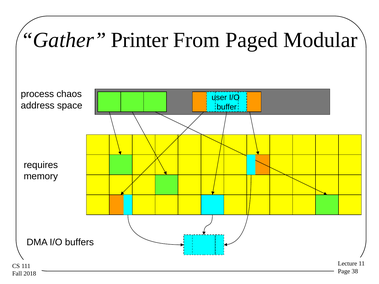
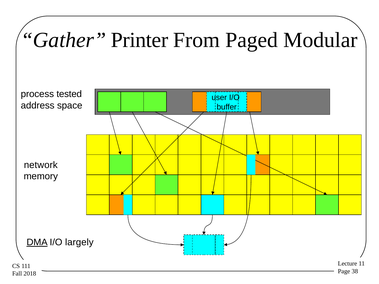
chaos: chaos -> tested
requires: requires -> network
DMA underline: none -> present
buffers: buffers -> largely
